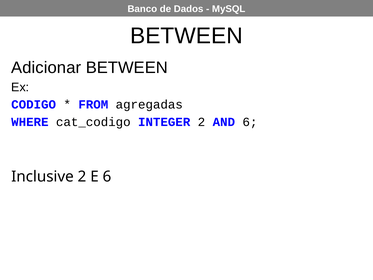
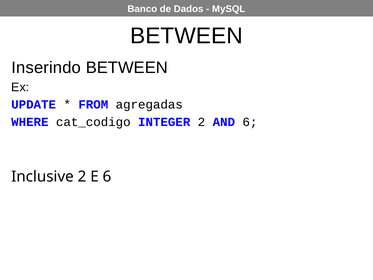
Adicionar: Adicionar -> Inserindo
CODIGO: CODIGO -> UPDATE
